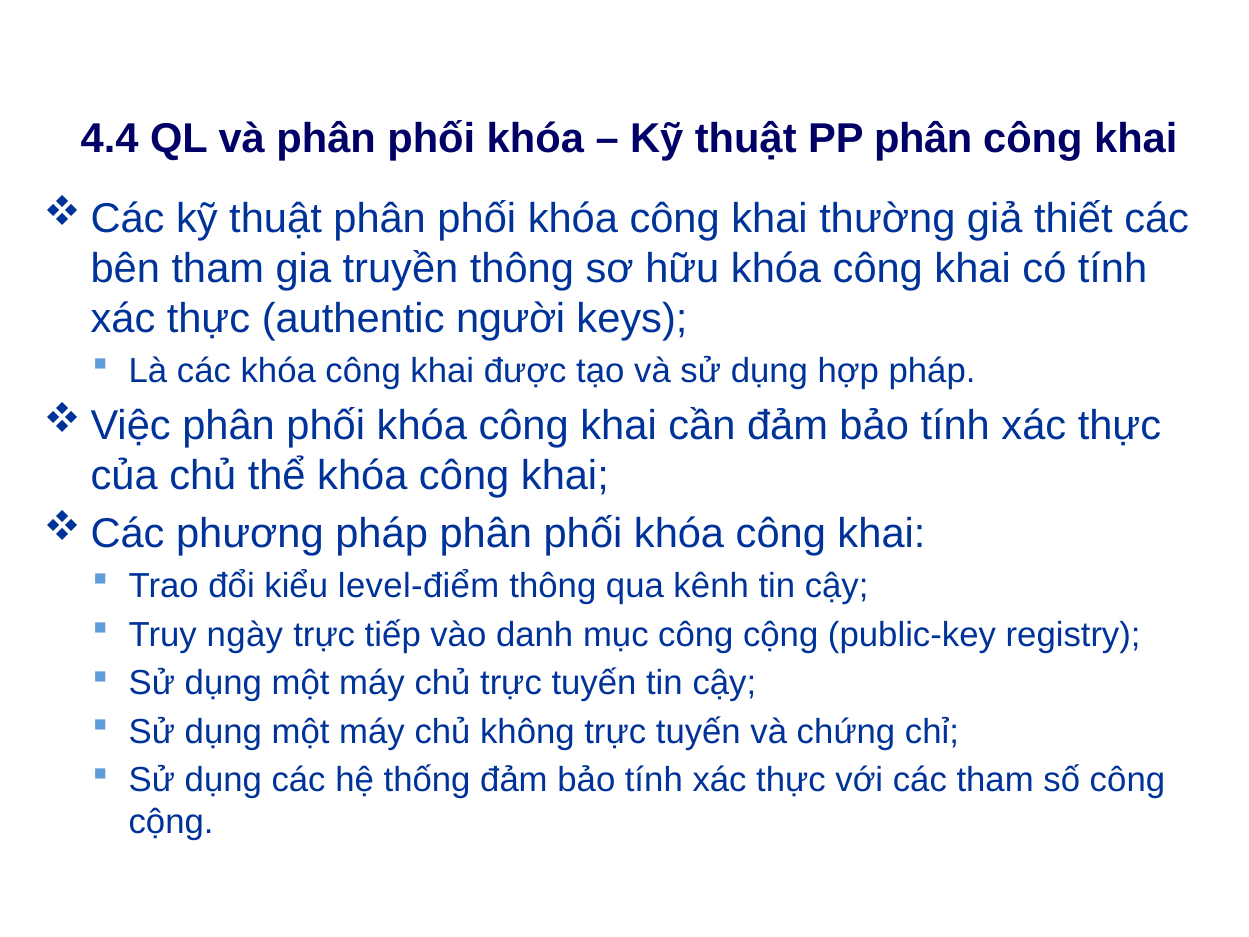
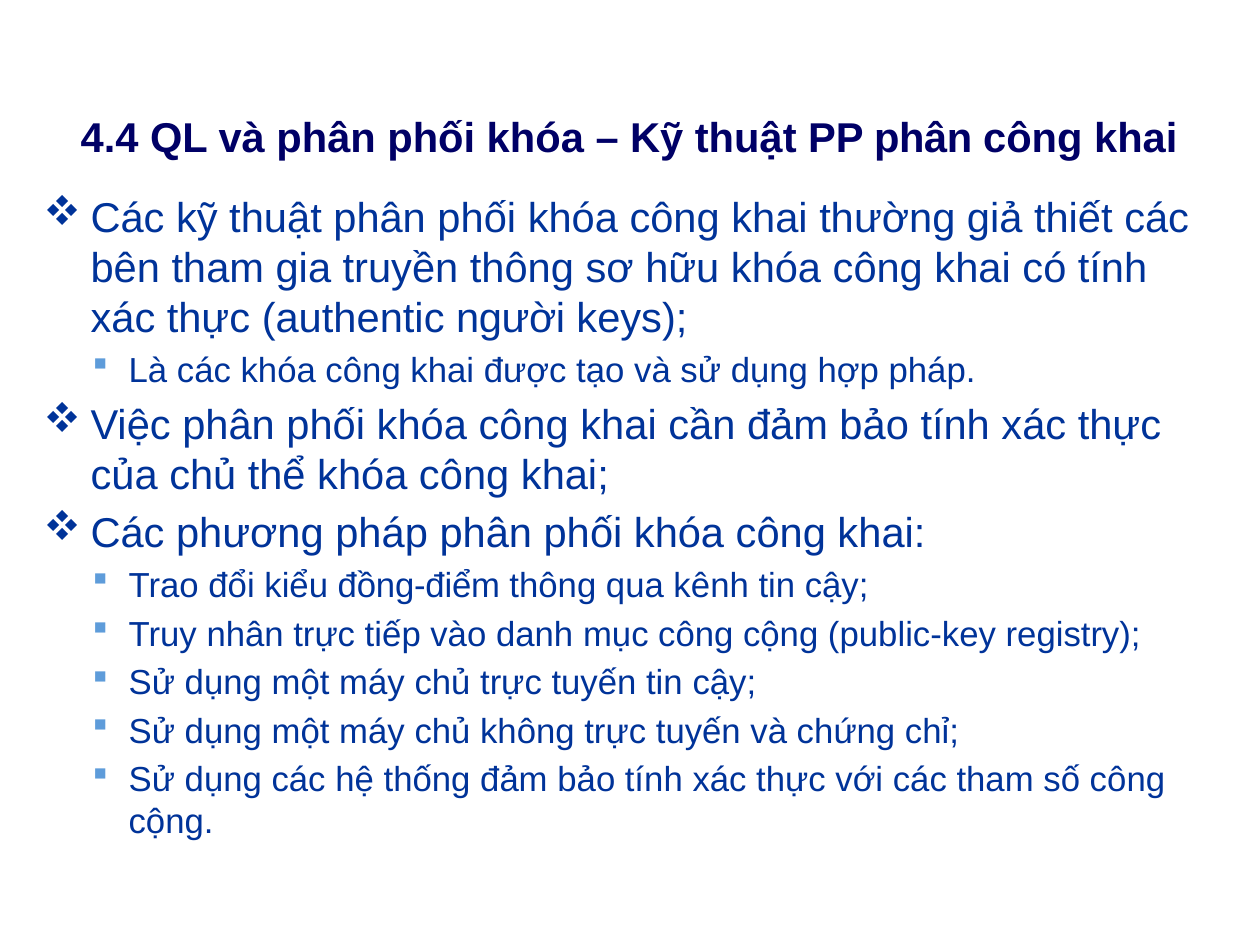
level-điểm: level-điểm -> đồng-điểm
ngày: ngày -> nhân
